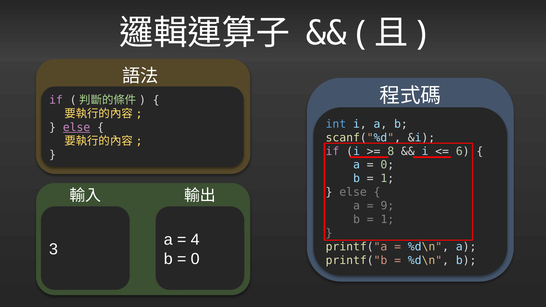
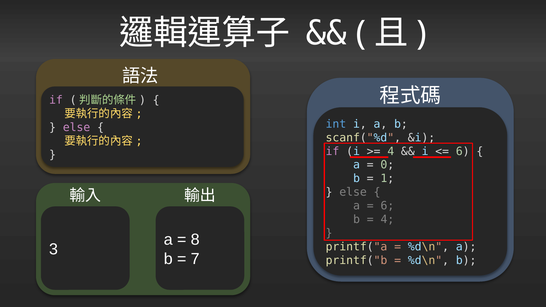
else at (77, 128) underline: present -> none
8 at (391, 151): 8 -> 4
9 at (387, 206): 9 -> 6
1 at (387, 220): 1 -> 4
4: 4 -> 8
0 at (195, 259): 0 -> 7
